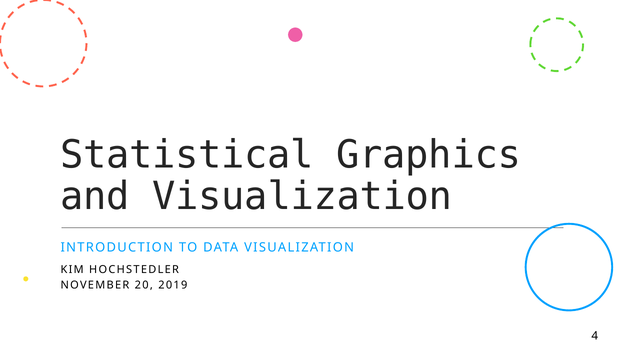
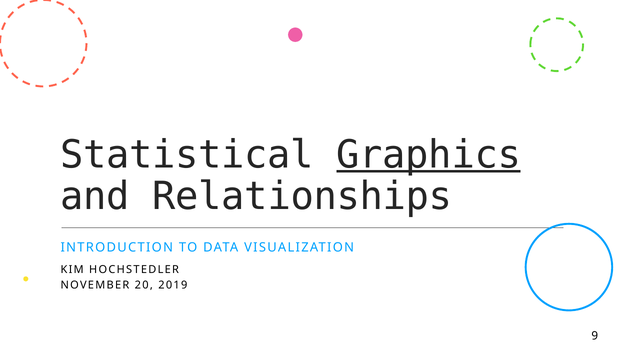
Graphics underline: none -> present
and Visualization: Visualization -> Relationships
4: 4 -> 9
